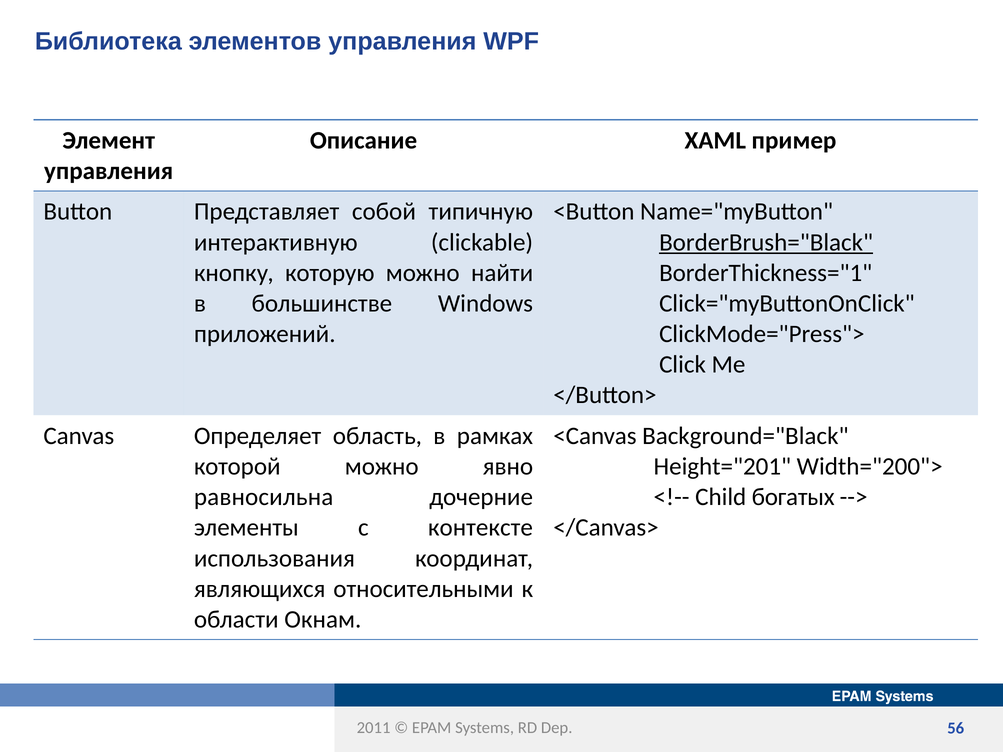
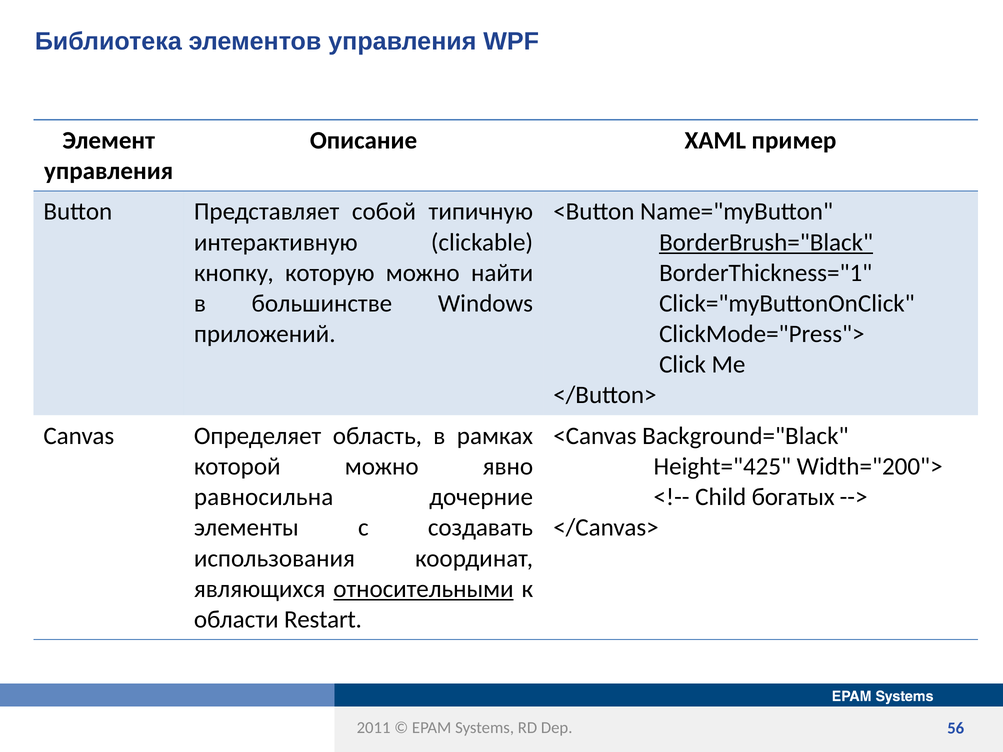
Height="201: Height="201 -> Height="425
контексте: контексте -> создавать
относительными underline: none -> present
Окнам: Окнам -> Restart
